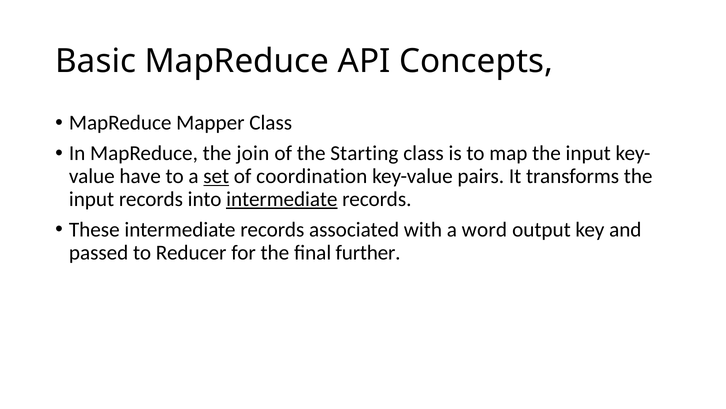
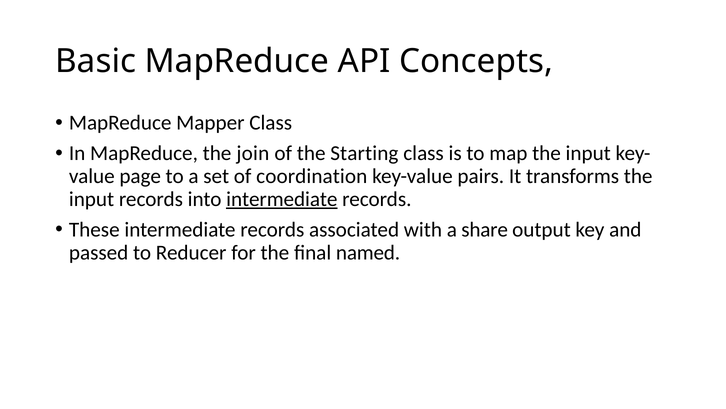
have: have -> page
set underline: present -> none
word: word -> share
further: further -> named
